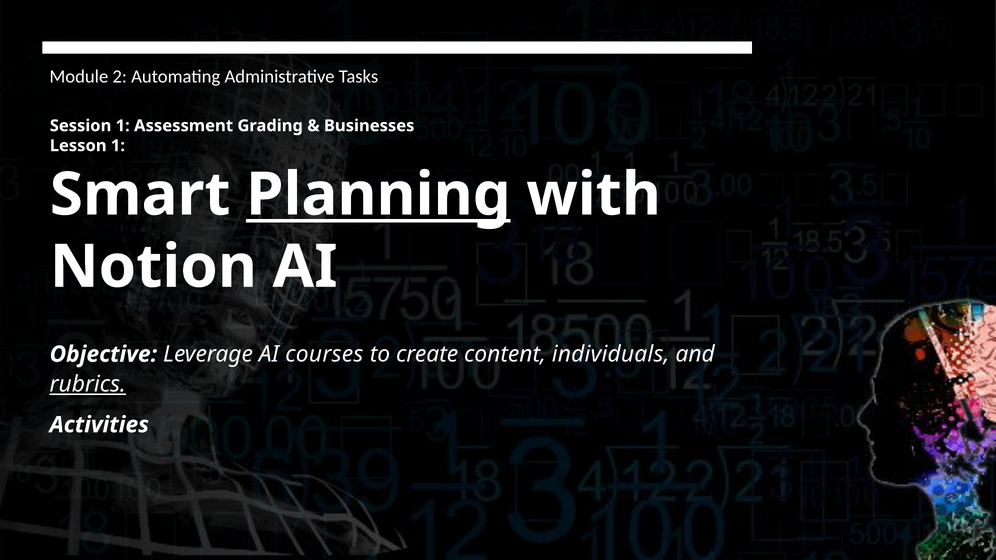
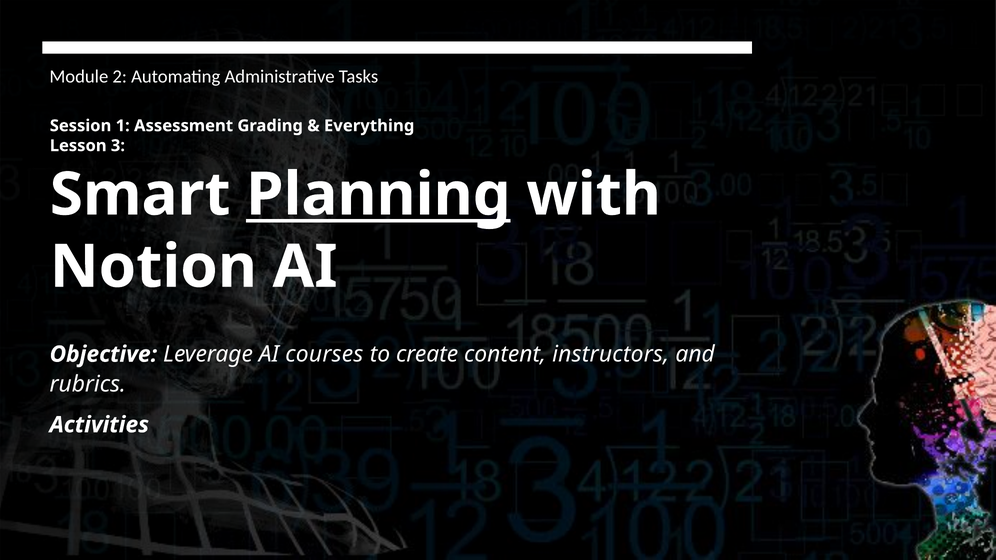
Businesses: Businesses -> Everything
Lesson 1: 1 -> 3
individuals: individuals -> instructors
rubrics underline: present -> none
